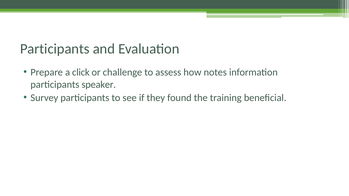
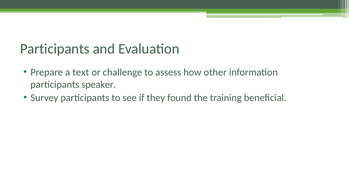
click: click -> text
notes: notes -> other
